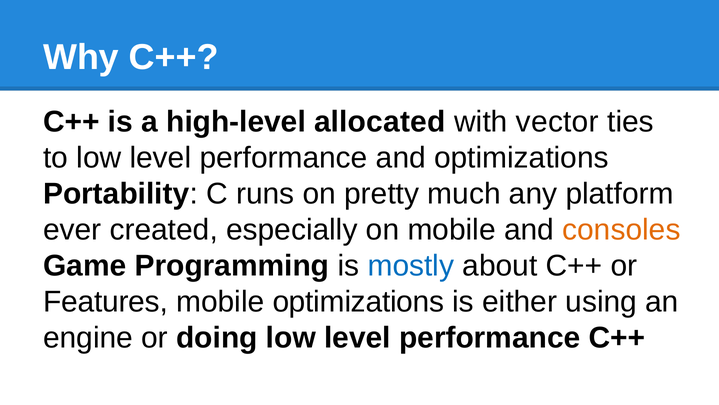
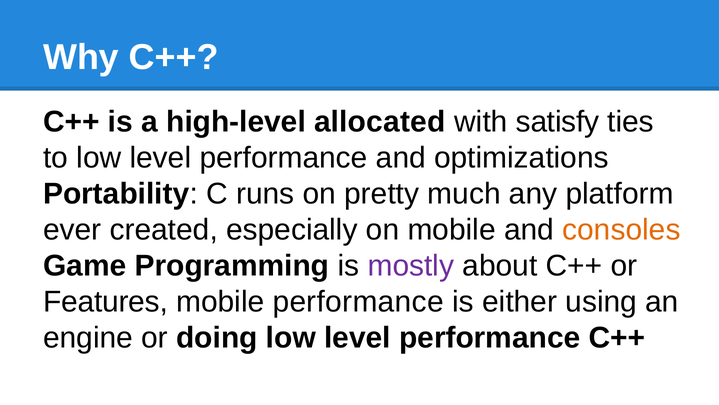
vector: vector -> satisfy
mostly colour: blue -> purple
mobile optimizations: optimizations -> performance
